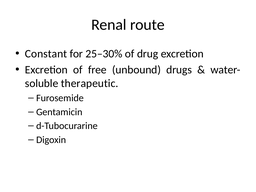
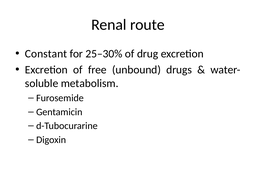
therapeutic: therapeutic -> metabolism
